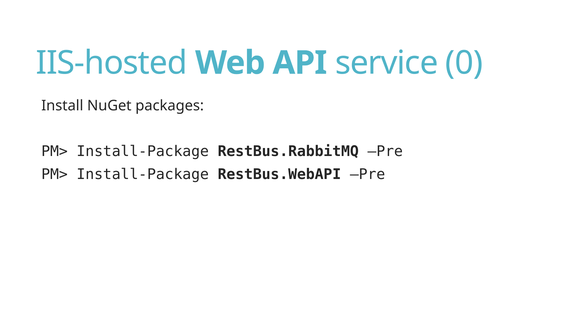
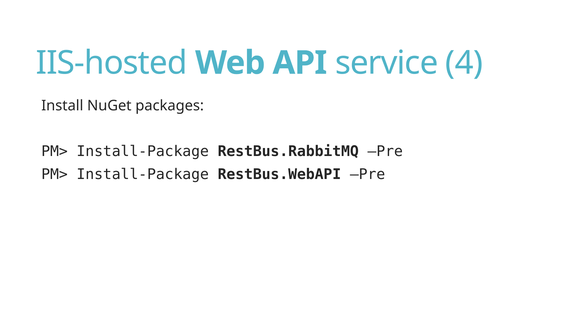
0: 0 -> 4
